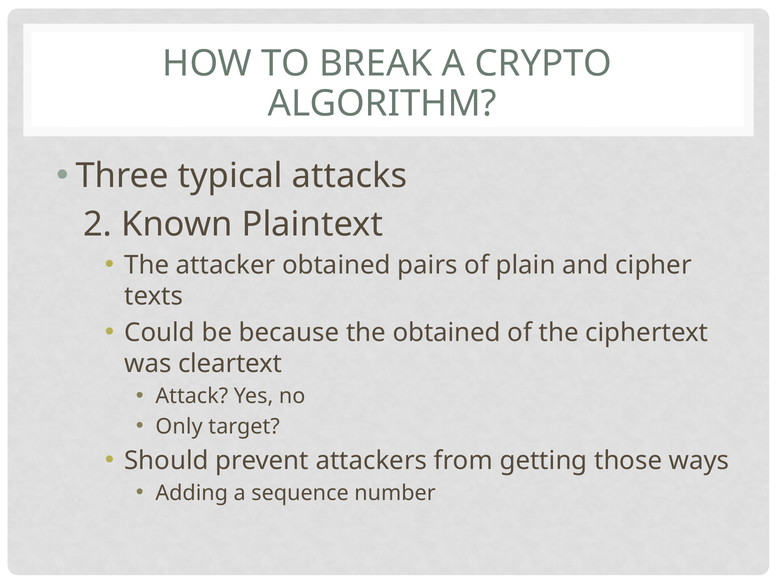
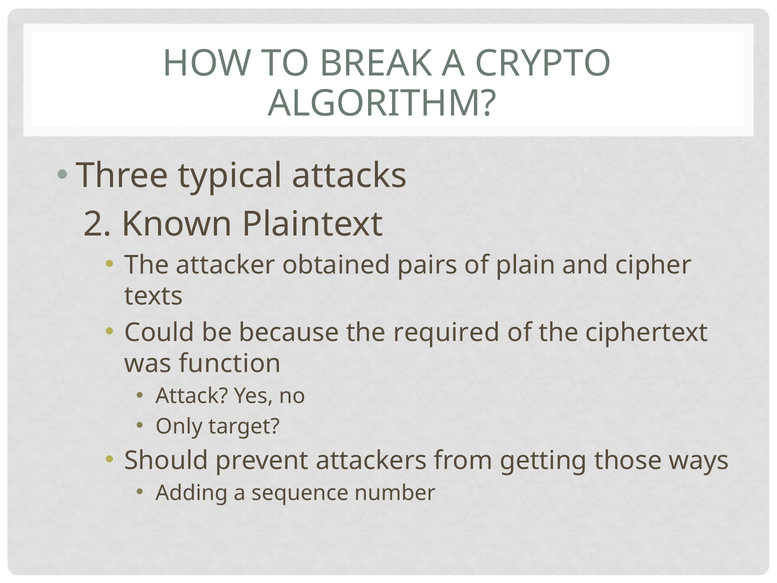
the obtained: obtained -> required
cleartext: cleartext -> function
